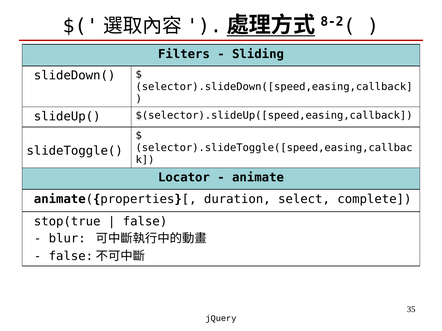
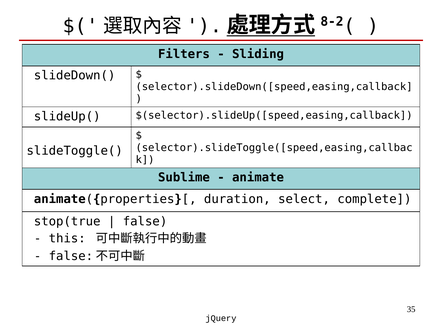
Locator: Locator -> Sublime
blur: blur -> this
